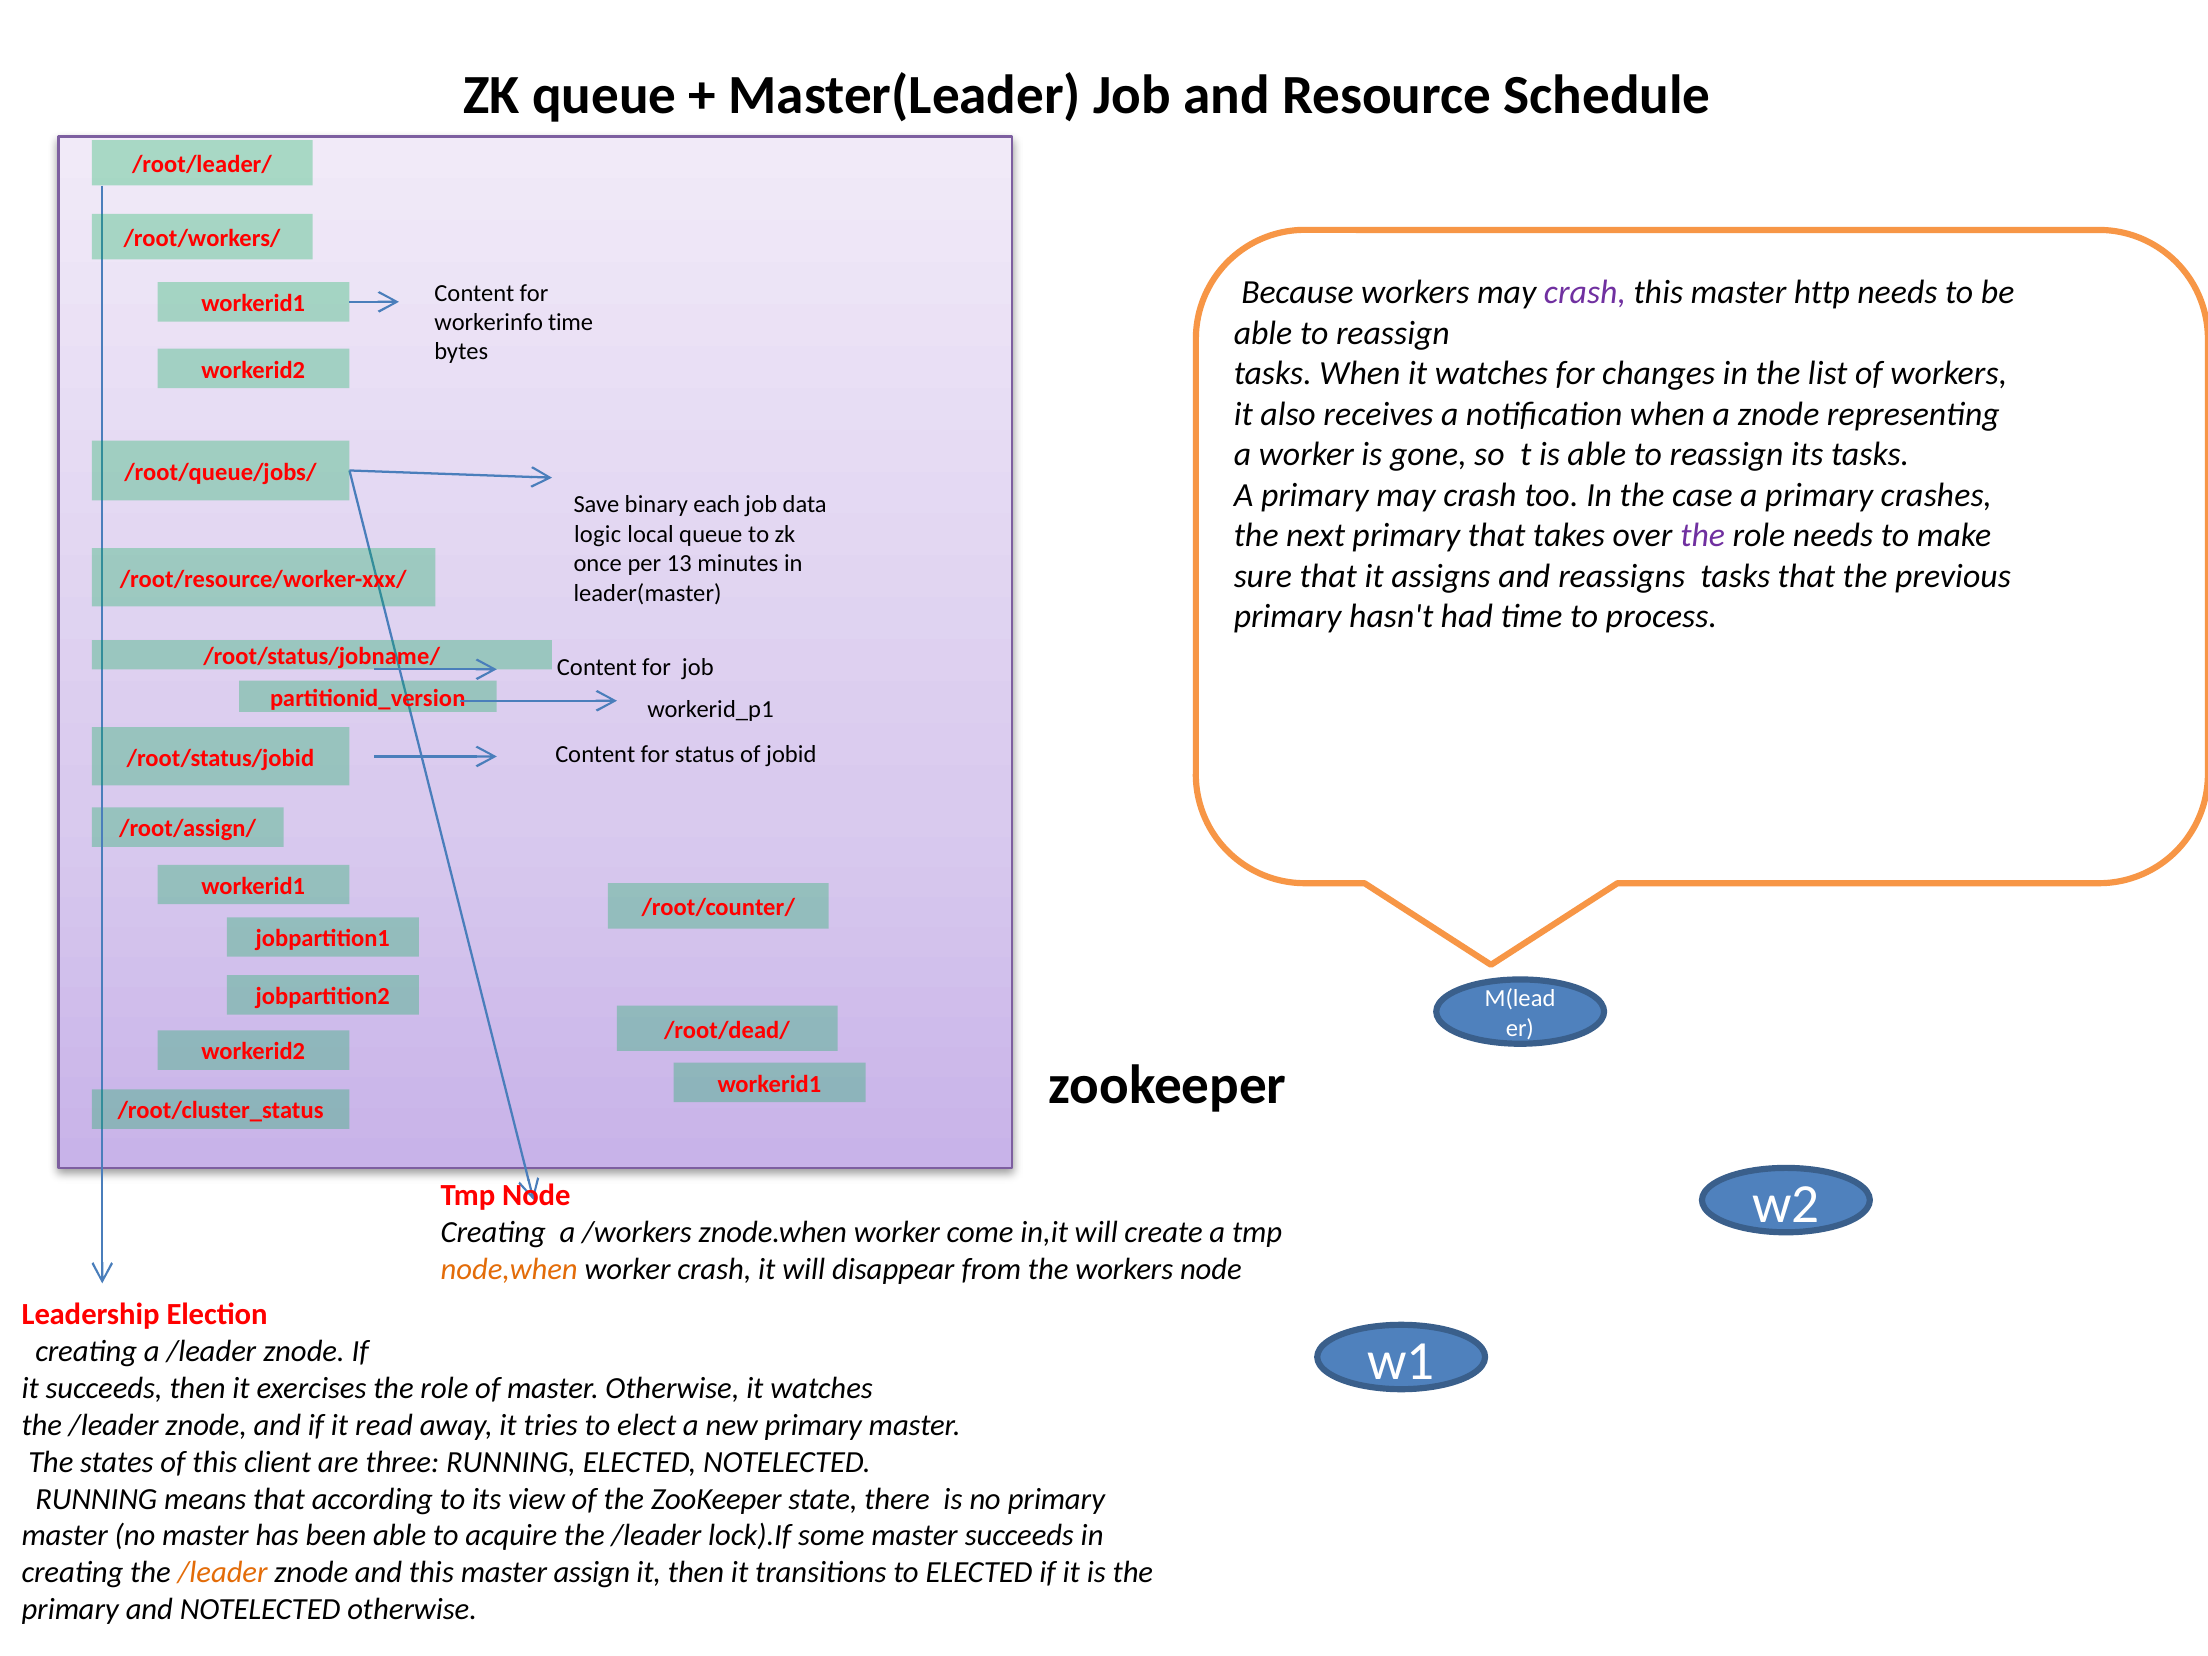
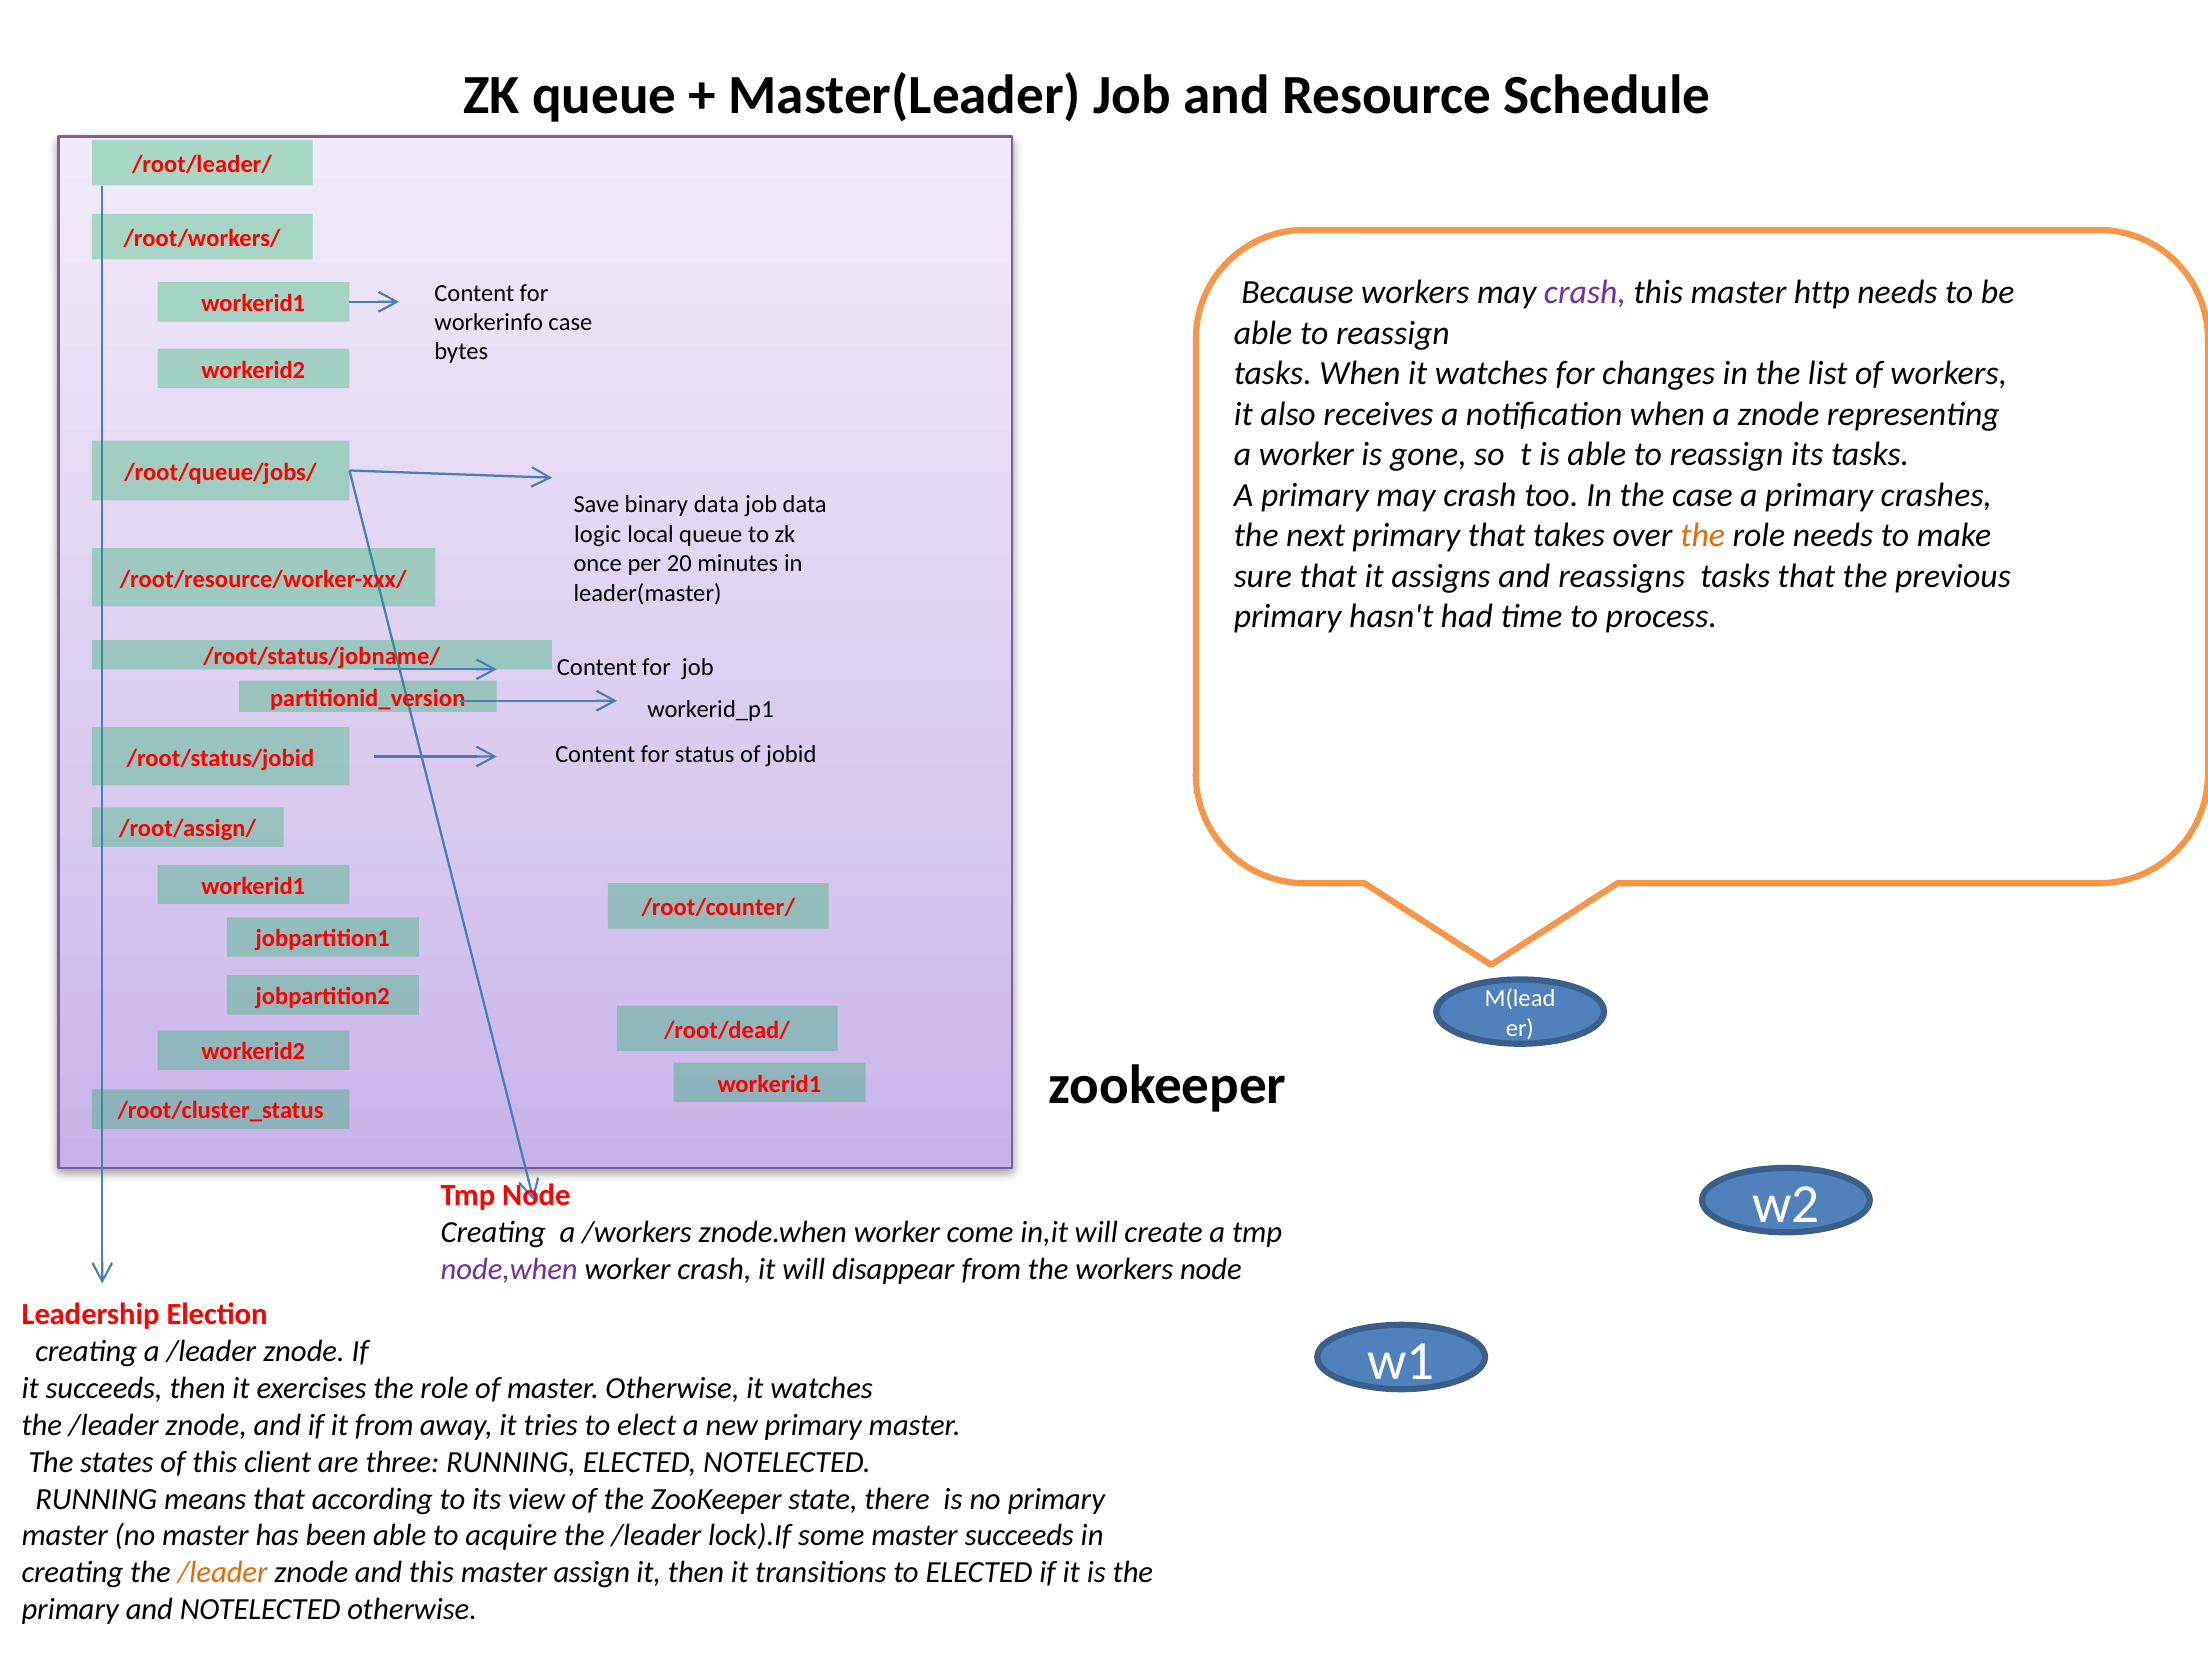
workerinfo time: time -> case
binary each: each -> data
the at (1703, 536) colour: purple -> orange
13: 13 -> 20
node,when colour: orange -> purple
it read: read -> from
